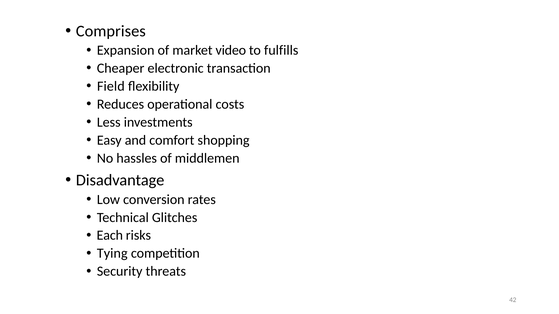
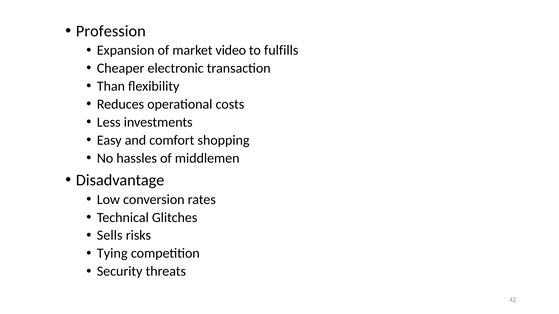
Comprises: Comprises -> Profession
Field: Field -> Than
Each: Each -> Sells
